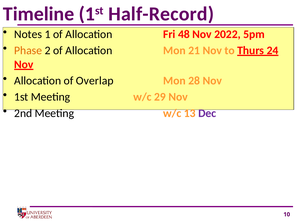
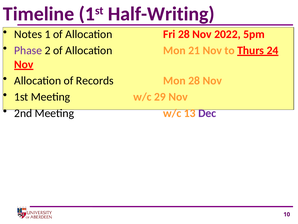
Half-Record: Half-Record -> Half-Writing
Fri 48: 48 -> 28
Phase colour: orange -> purple
Overlap: Overlap -> Records
